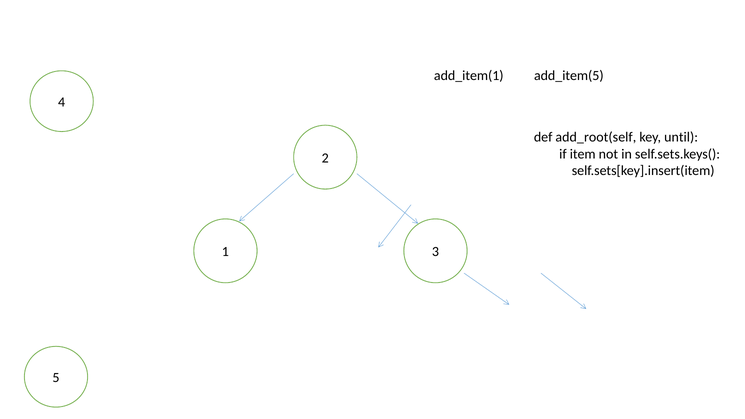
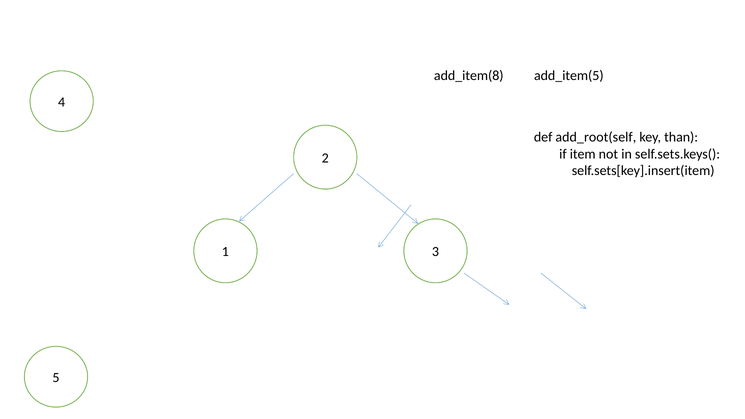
add_item(1: add_item(1 -> add_item(8
until: until -> than
